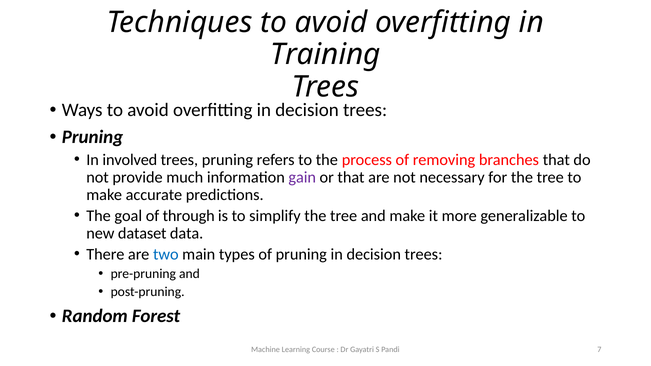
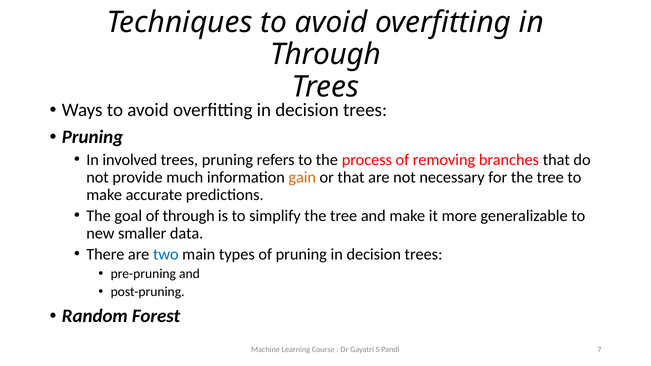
Training at (325, 55): Training -> Through
gain colour: purple -> orange
dataset: dataset -> smaller
